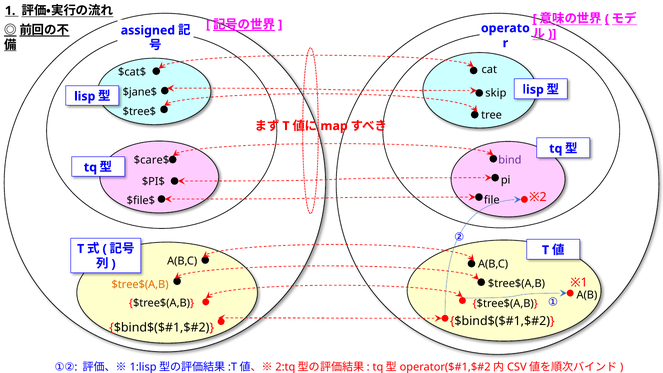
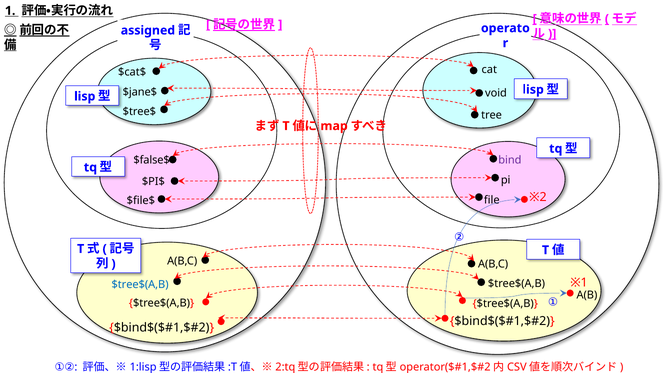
skip: skip -> void
$care$: $care$ -> $false$
$tree$(A,B at (140, 285) colour: orange -> blue
